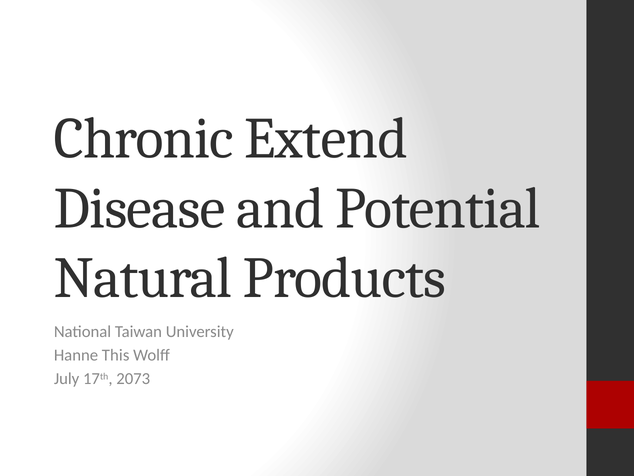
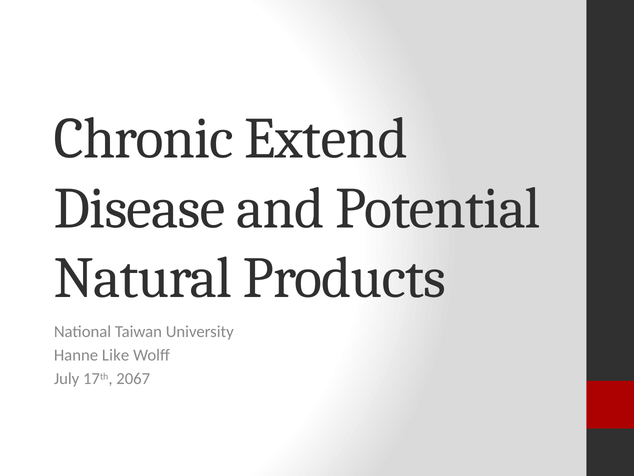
This: This -> Like
2073: 2073 -> 2067
